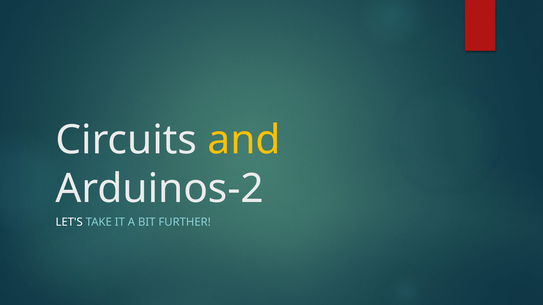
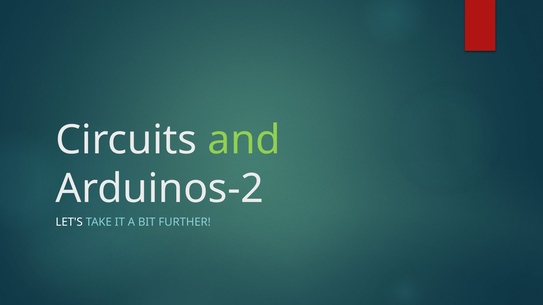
and colour: yellow -> light green
